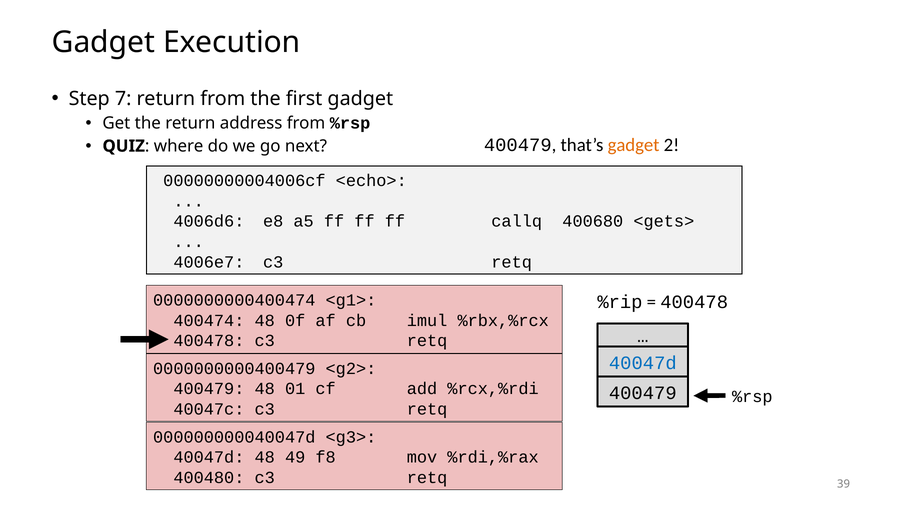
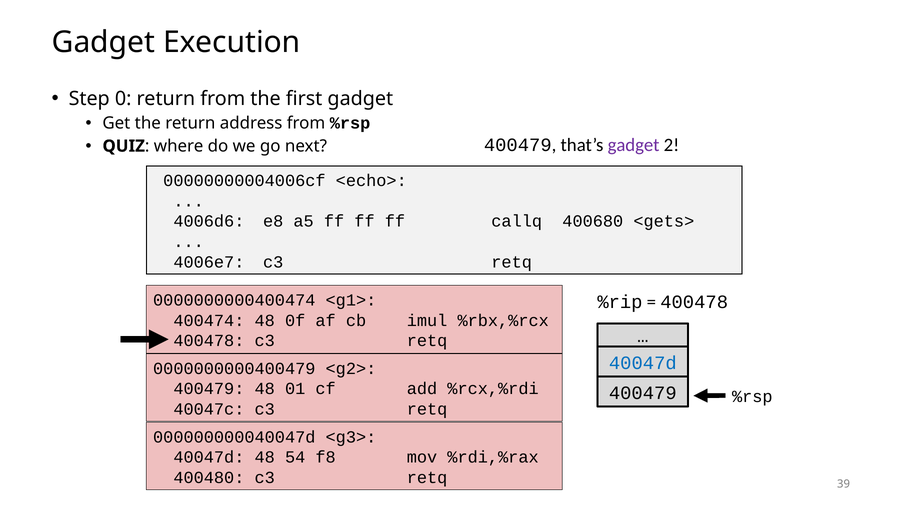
7: 7 -> 0
gadget at (634, 145) colour: orange -> purple
49: 49 -> 54
